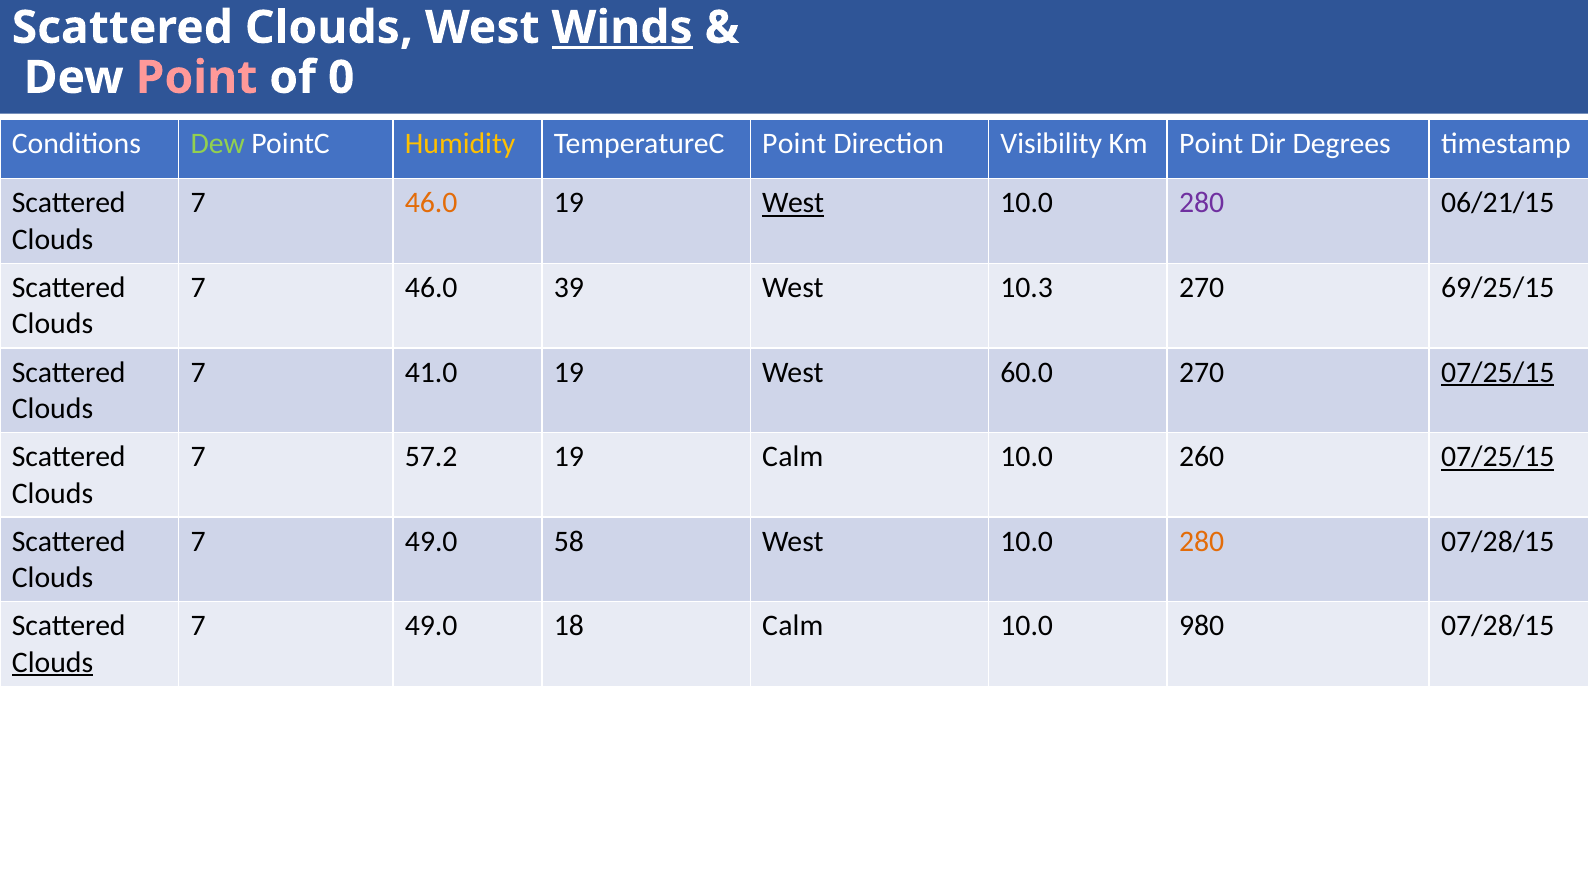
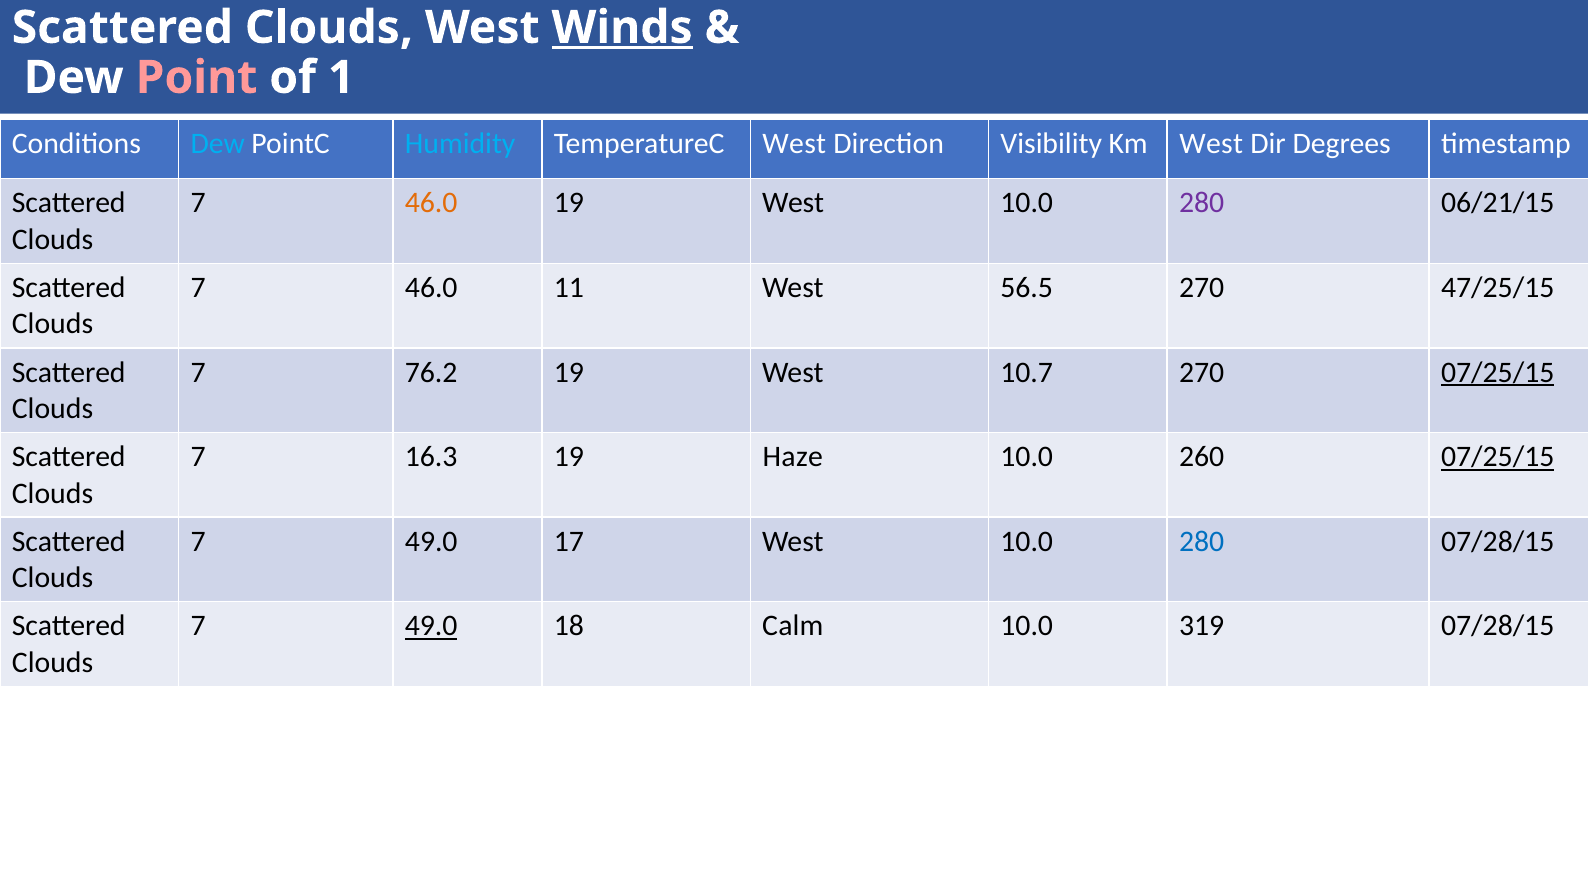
0: 0 -> 1
Dew at (218, 144) colour: light green -> light blue
Humidity colour: yellow -> light blue
TemperatureC Point: Point -> West
Km Point: Point -> West
West at (793, 203) underline: present -> none
39: 39 -> 11
10.3: 10.3 -> 56.5
69/25/15: 69/25/15 -> 47/25/15
41.0: 41.0 -> 76.2
60.0: 60.0 -> 10.7
57.2: 57.2 -> 16.3
19 Calm: Calm -> Haze
58: 58 -> 17
280 at (1202, 542) colour: orange -> blue
49.0 at (431, 626) underline: none -> present
980: 980 -> 319
Clouds at (53, 663) underline: present -> none
